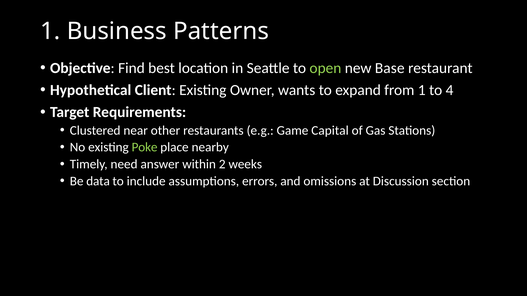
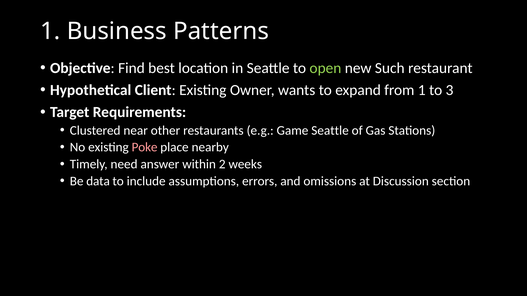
Base: Base -> Such
4: 4 -> 3
Game Capital: Capital -> Seattle
Poke colour: light green -> pink
